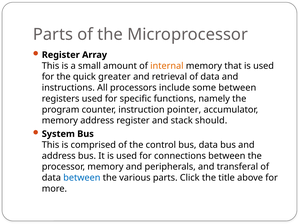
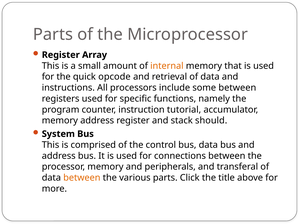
greater: greater -> opcode
pointer: pointer -> tutorial
between at (82, 178) colour: blue -> orange
